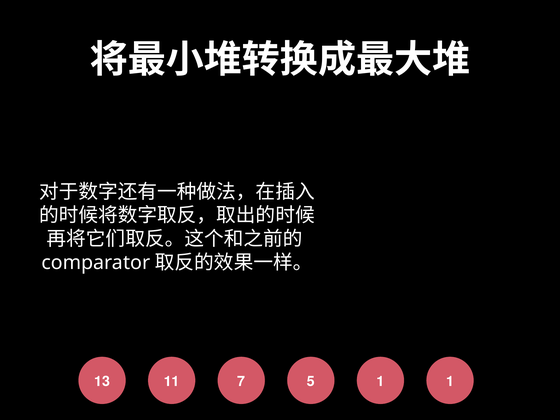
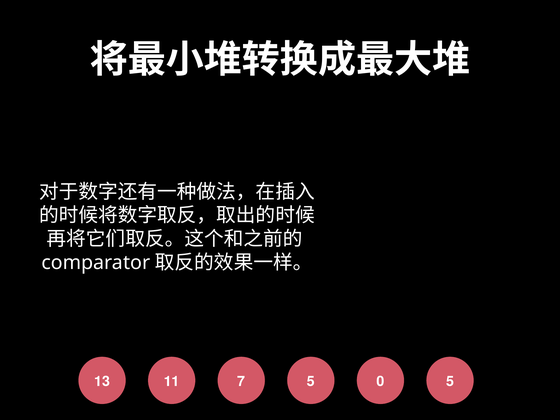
5 1: 1 -> 0
13 1: 1 -> 5
